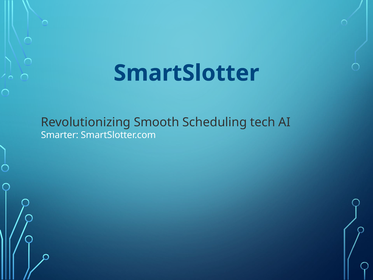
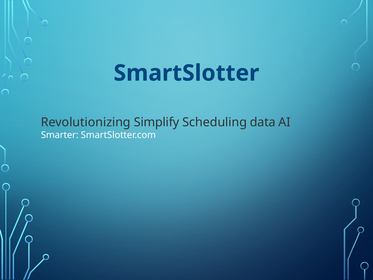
Smooth: Smooth -> Simplify
tech: tech -> data
